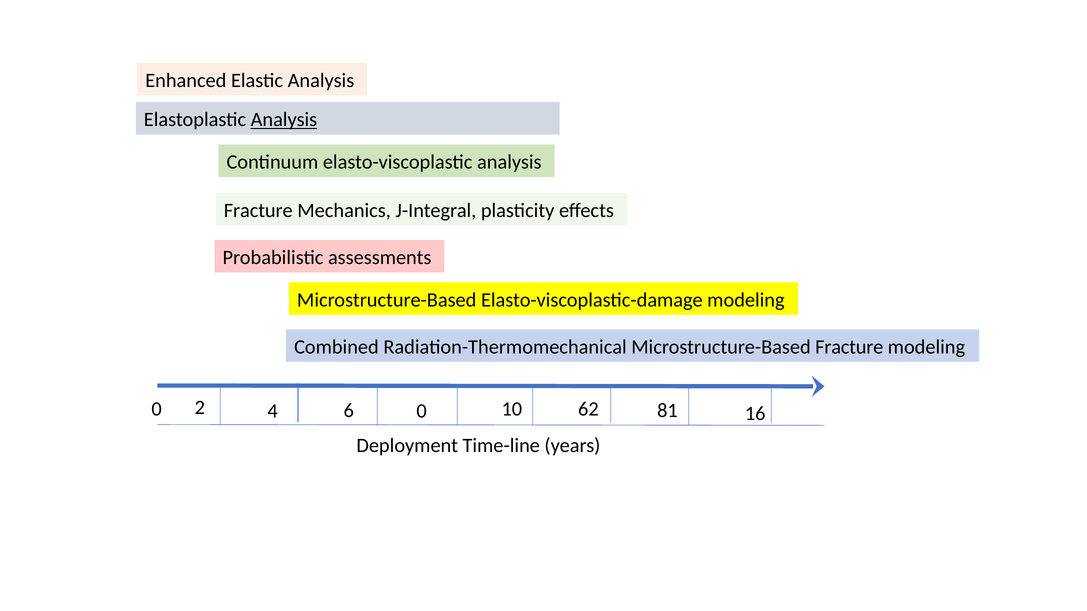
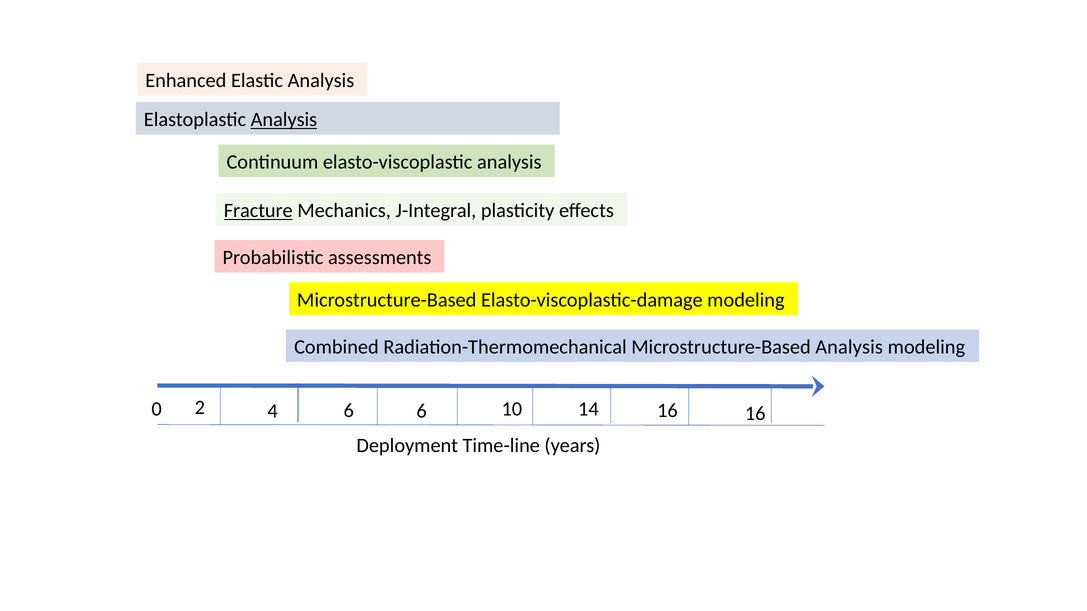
Fracture at (258, 211) underline: none -> present
Microstructure-Based Fracture: Fracture -> Analysis
2 0: 0 -> 6
10 81: 81 -> 16
62: 62 -> 14
